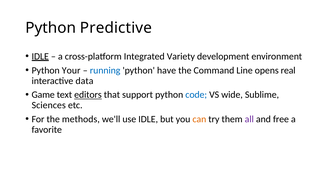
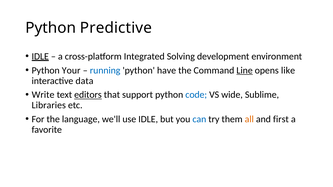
Variety: Variety -> Solving
Line underline: none -> present
real: real -> like
Game: Game -> Write
Sciences: Sciences -> Libraries
methods: methods -> language
can colour: orange -> blue
all colour: purple -> orange
free: free -> first
